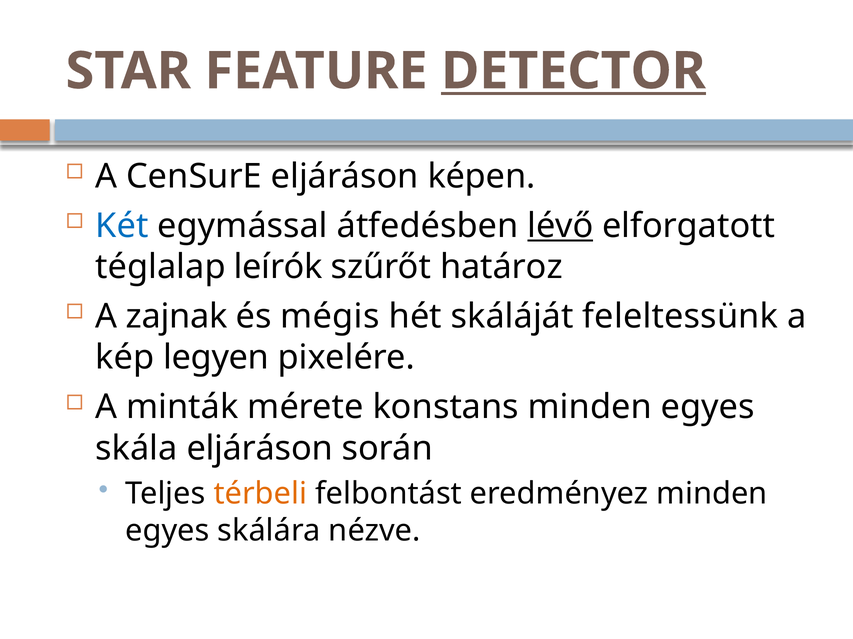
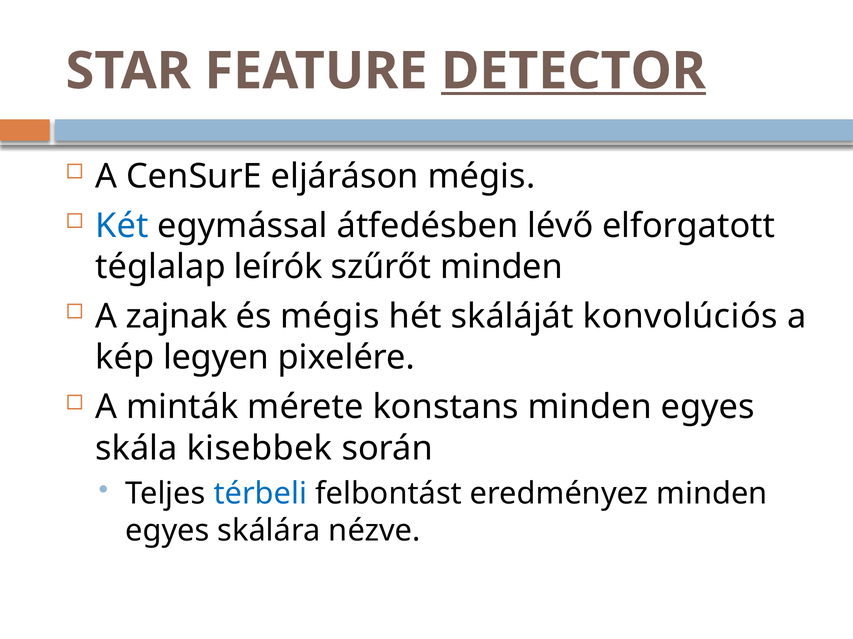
eljáráson képen: képen -> mégis
lévő underline: present -> none
szűrőt határoz: határoz -> minden
feleltessünk: feleltessünk -> konvolúciós
skála eljáráson: eljáráson -> kisebbek
térbeli colour: orange -> blue
